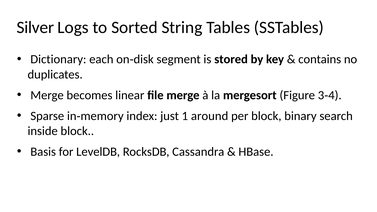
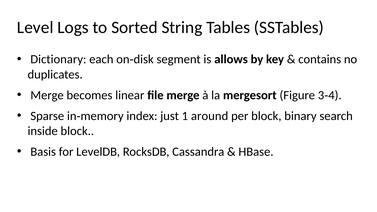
Silver: Silver -> Level
stored: stored -> allows
